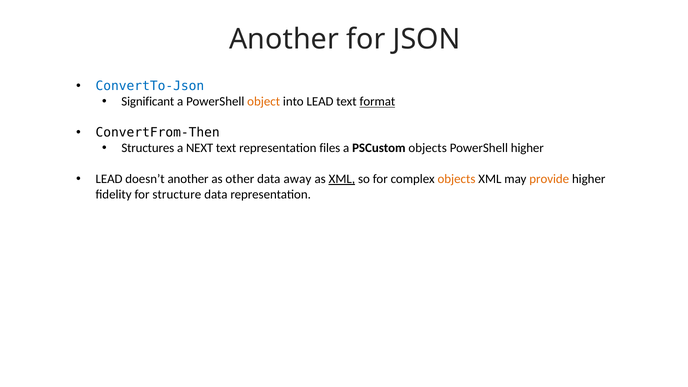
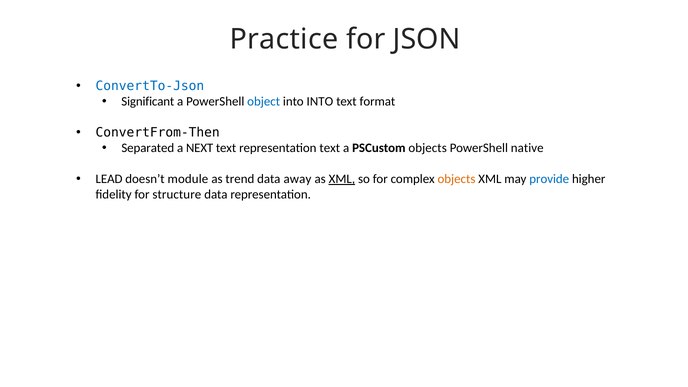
Another at (284, 39): Another -> Practice
object colour: orange -> blue
into LEAD: LEAD -> INTO
format underline: present -> none
Structures: Structures -> Separated
representation files: files -> text
PowerShell higher: higher -> native
doesn’t another: another -> module
other: other -> trend
provide colour: orange -> blue
